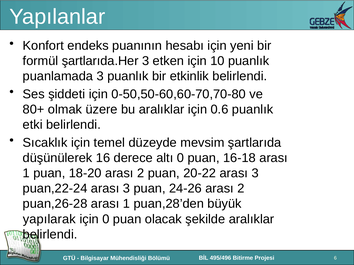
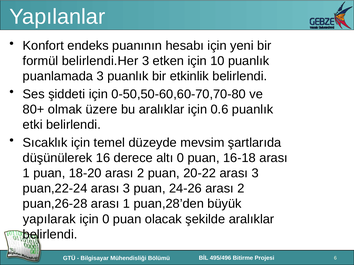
şartlarıda.Her: şartlarıda.Her -> belirlendi.Her
